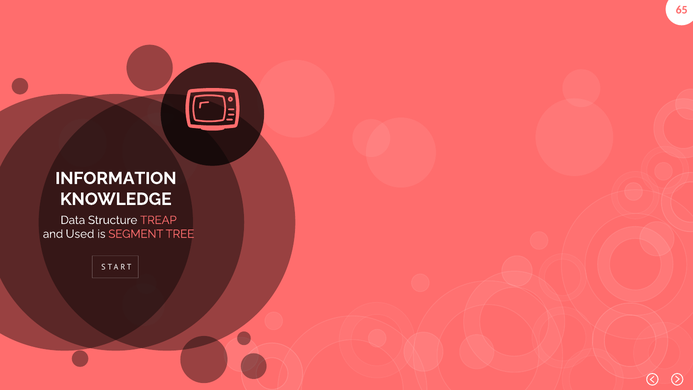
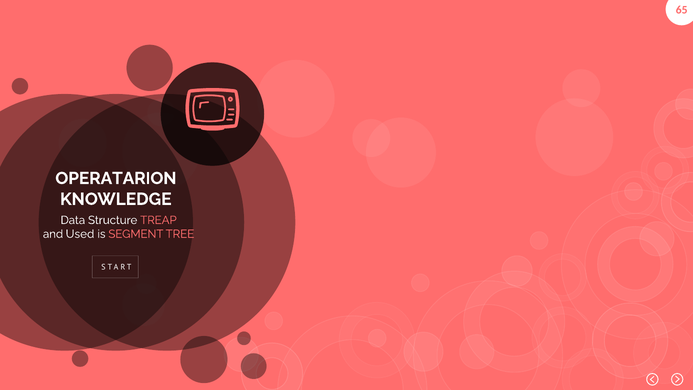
INFORMATION: INFORMATION -> OPERATARION
